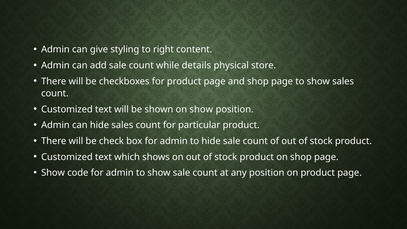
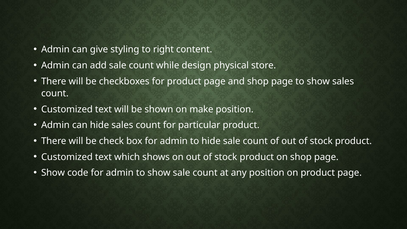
details: details -> design
on show: show -> make
